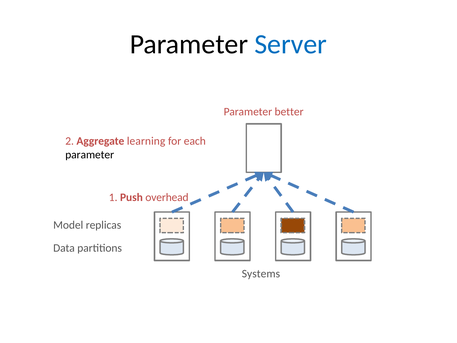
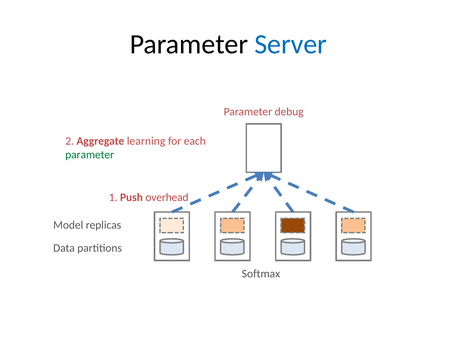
better: better -> debug
parameter at (90, 155) colour: black -> green
Systems: Systems -> Softmax
